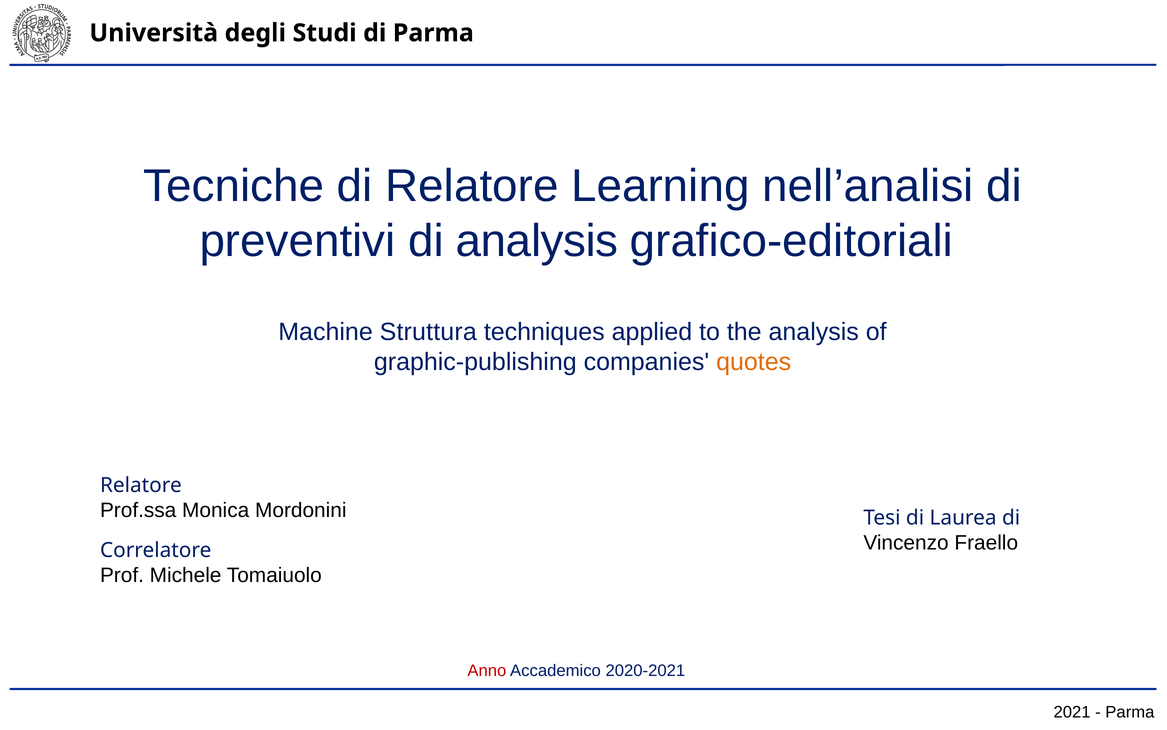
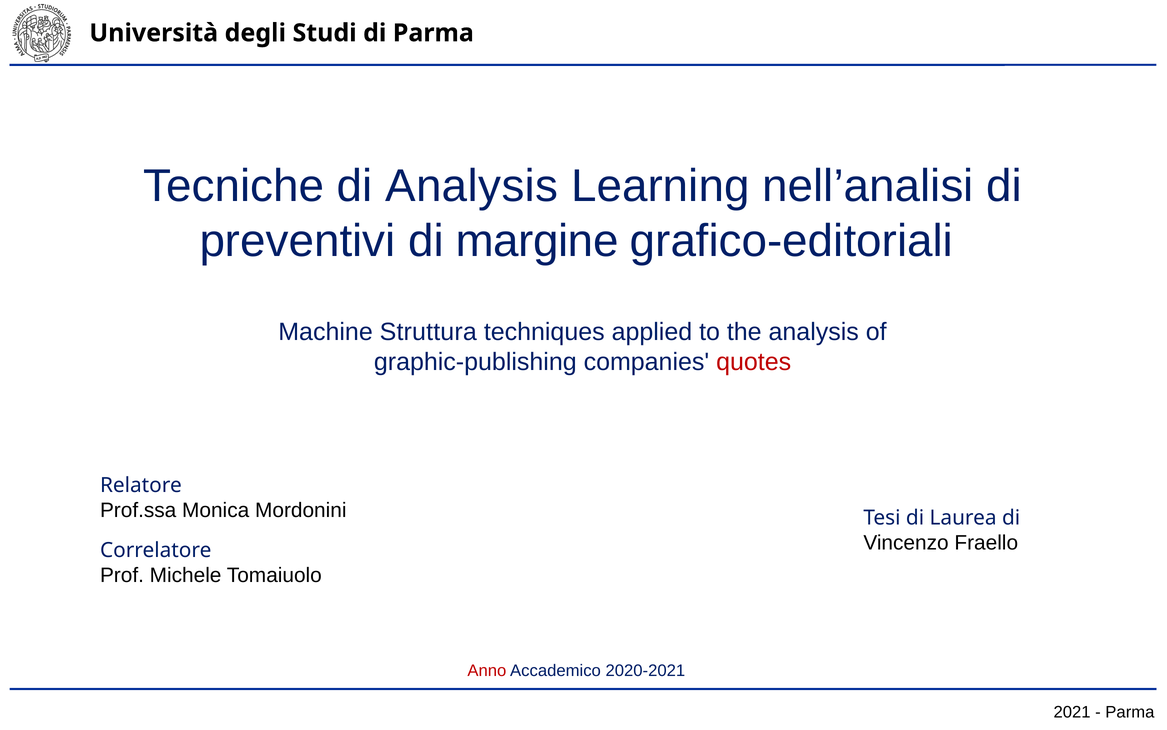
di Relatore: Relatore -> Analysis
di analysis: analysis -> margine
quotes colour: orange -> red
